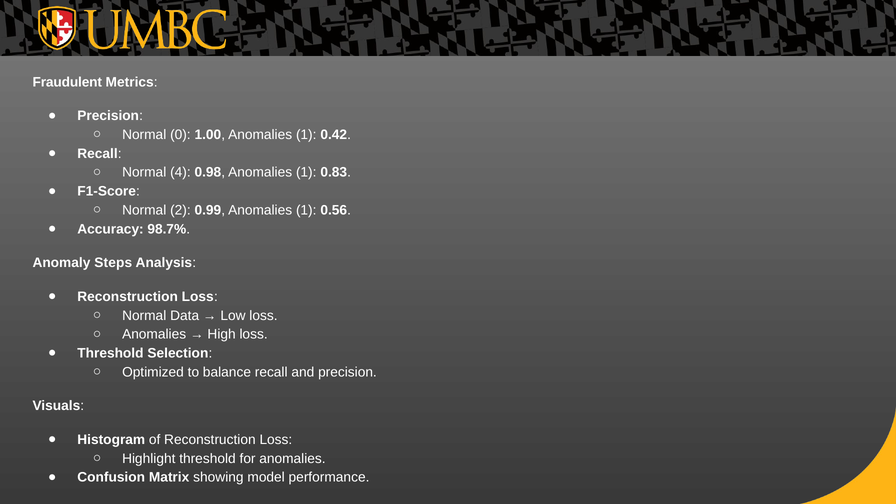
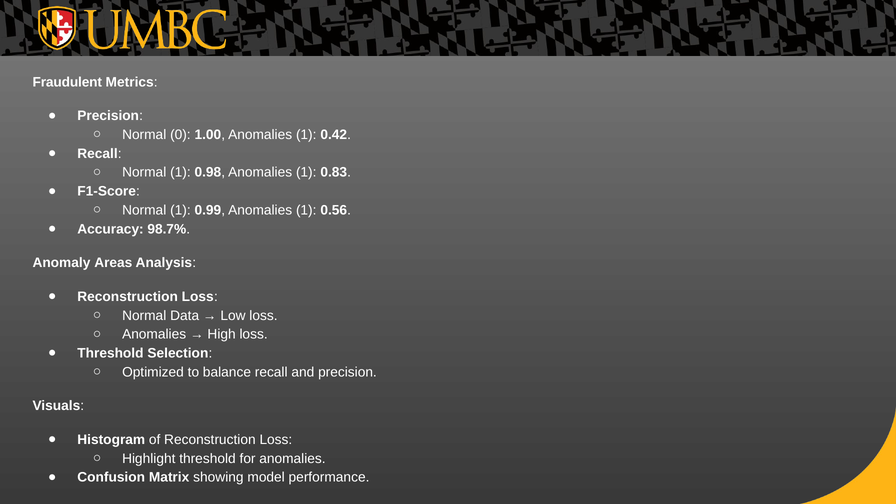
4 at (180, 172): 4 -> 1
2 at (180, 210): 2 -> 1
Steps: Steps -> Areas
